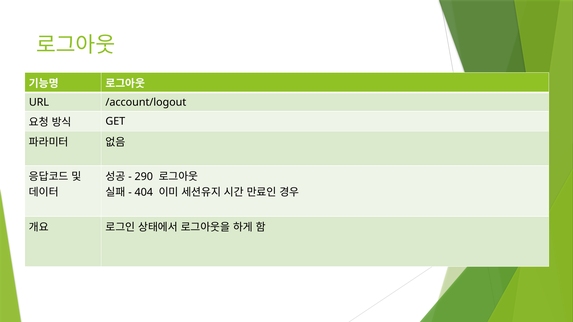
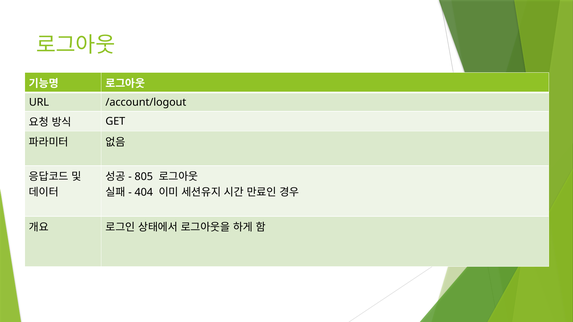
290: 290 -> 805
